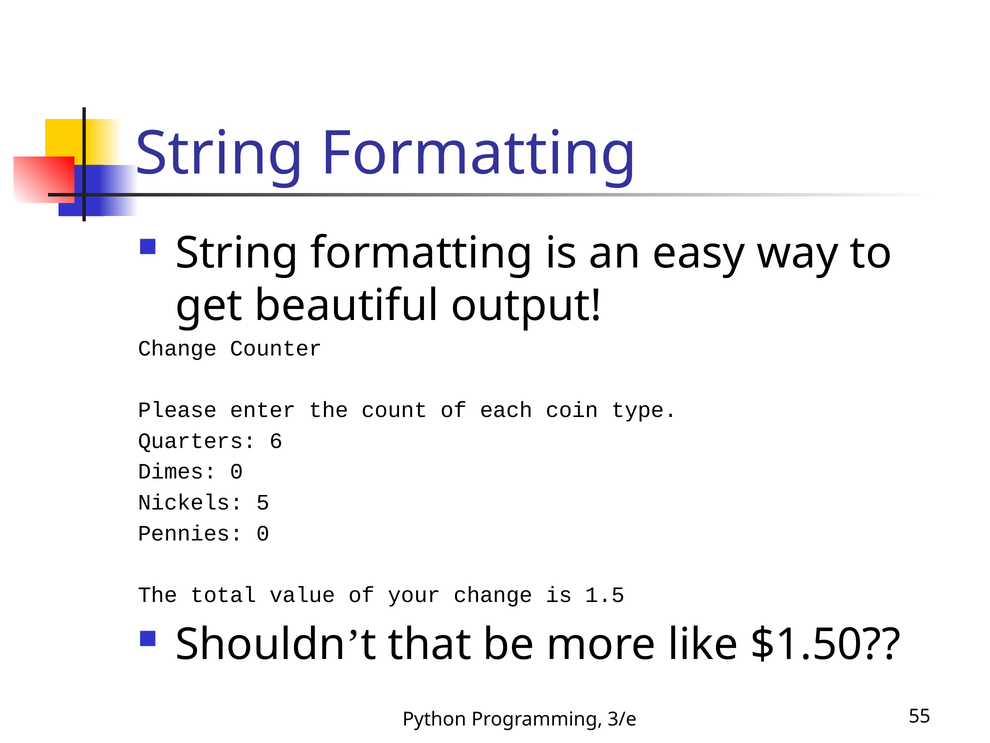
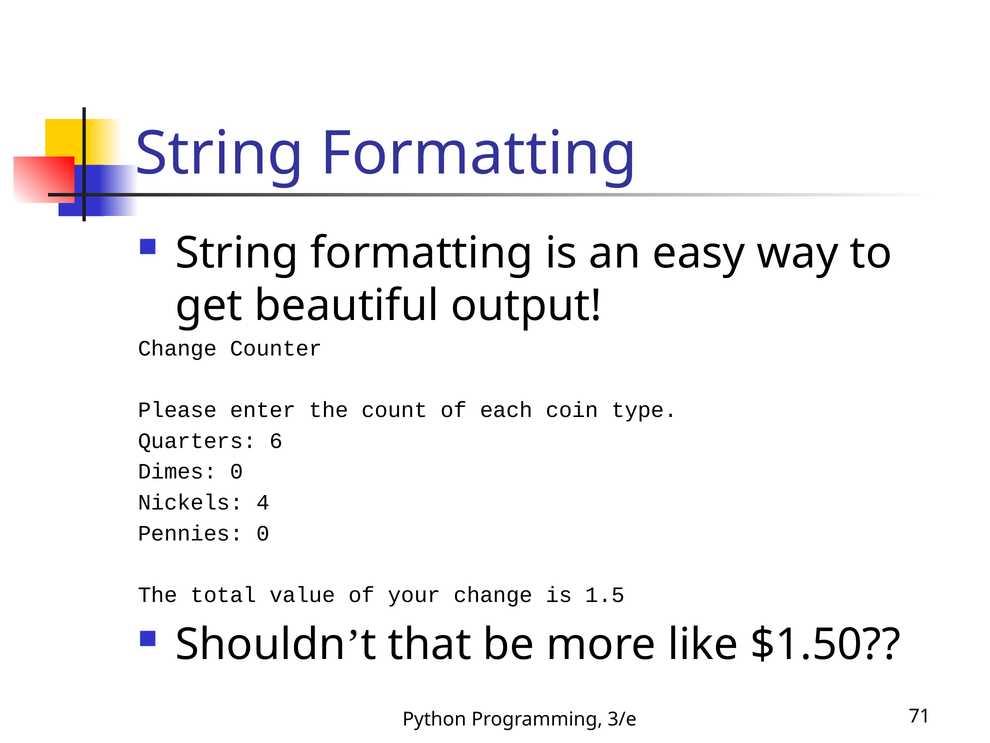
5: 5 -> 4
55: 55 -> 71
